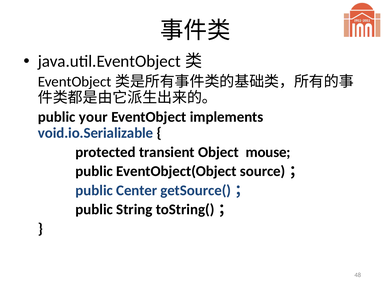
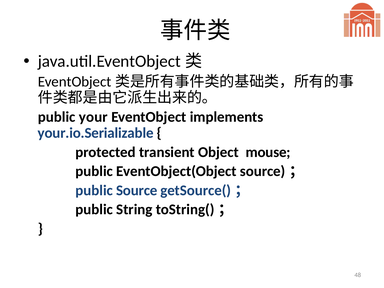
void.io.Serializable: void.io.Serializable -> your.io.Serializable
Center: Center -> Source
